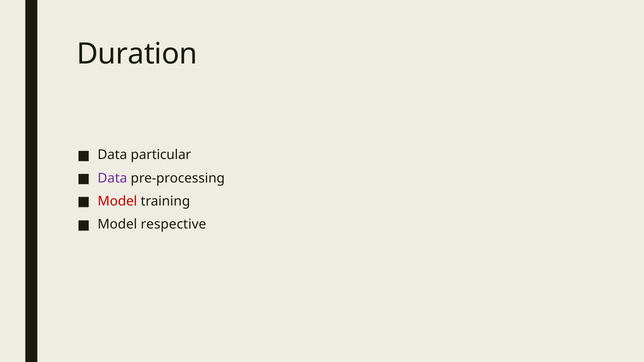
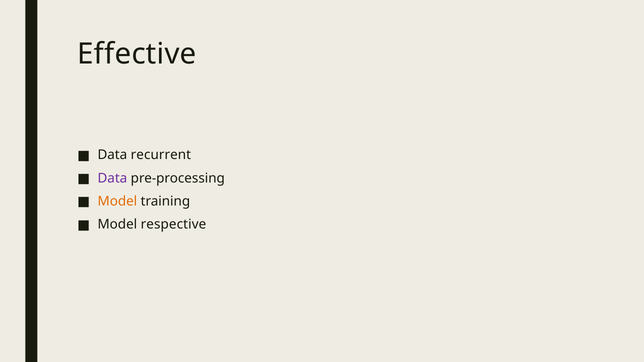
Duration: Duration -> Effective
particular: particular -> recurrent
Model at (117, 201) colour: red -> orange
